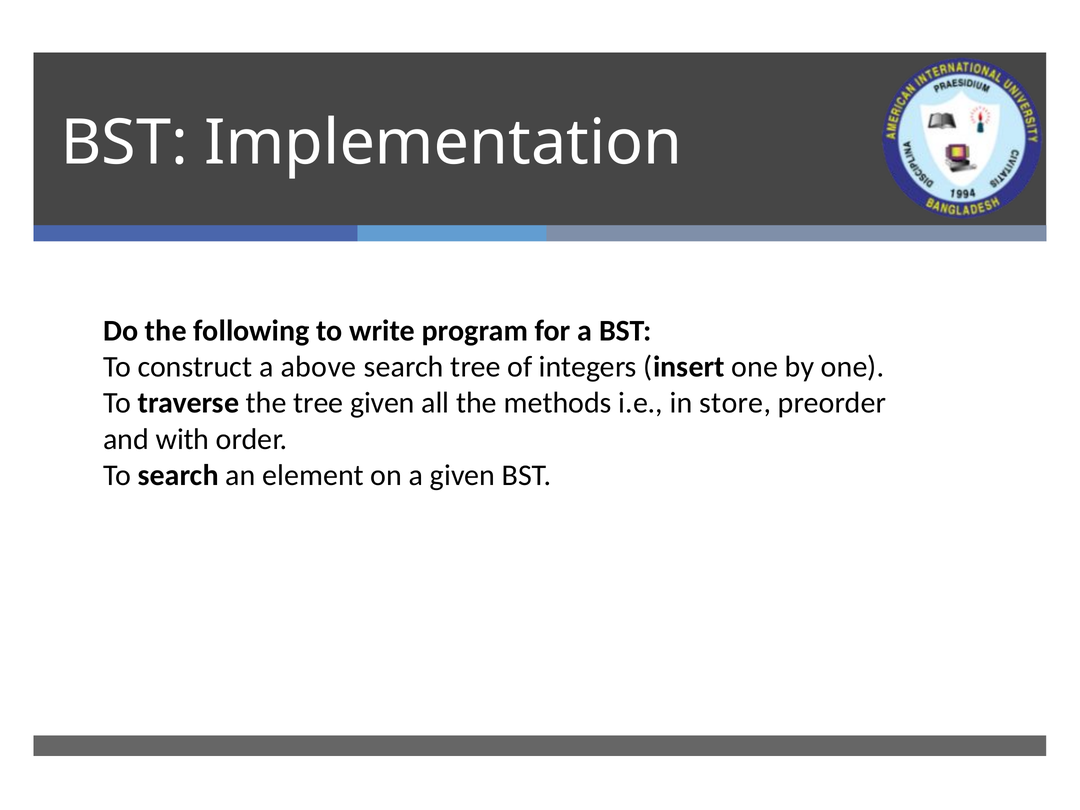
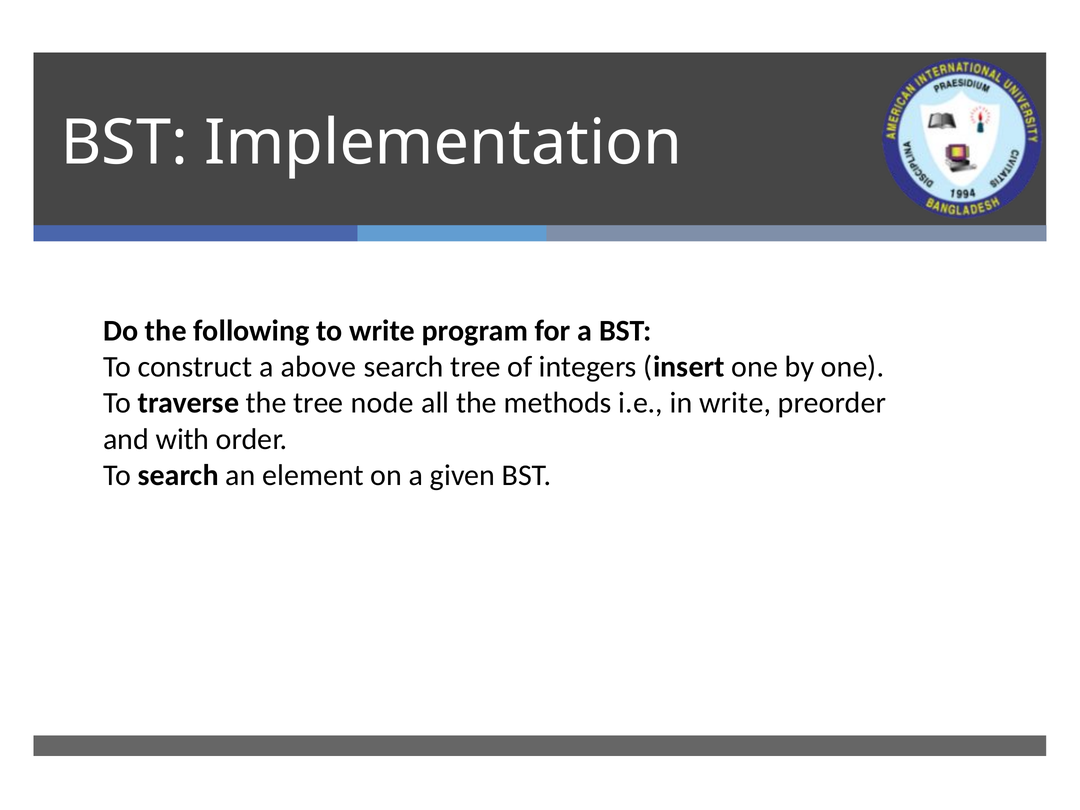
tree given: given -> node
in store: store -> write
